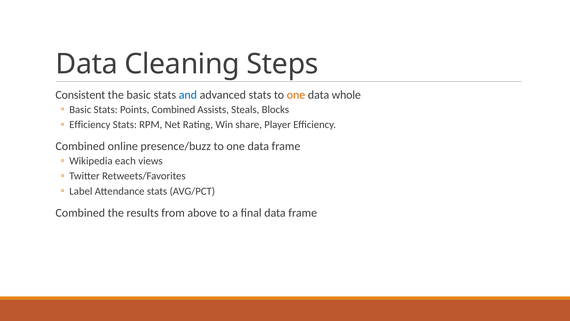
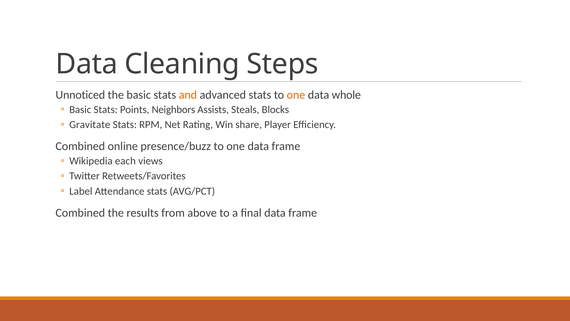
Consistent: Consistent -> Unnoticed
and colour: blue -> orange
Points Combined: Combined -> Neighbors
Efficiency at (90, 124): Efficiency -> Gravitate
